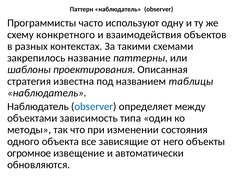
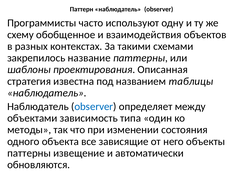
конкретного: конкретного -> обобщенное
огромное at (29, 153): огромное -> паттерны
